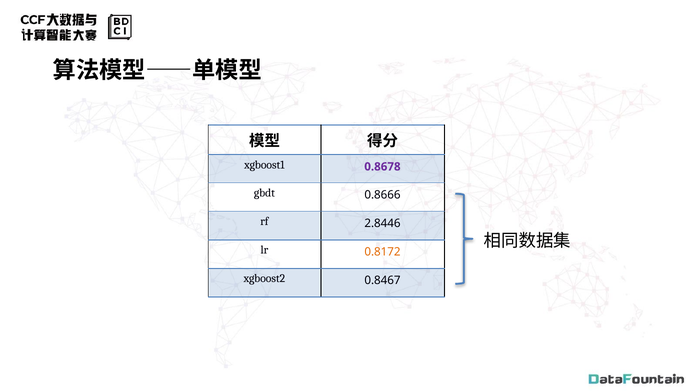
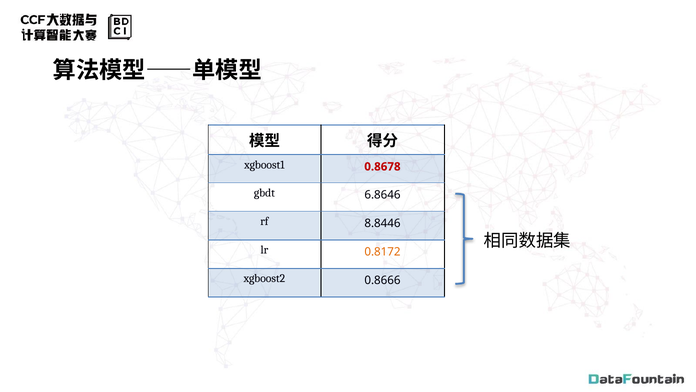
0.8678 colour: purple -> red
0.8666: 0.8666 -> 6.8646
2.8446: 2.8446 -> 8.8446
0.8467: 0.8467 -> 0.8666
